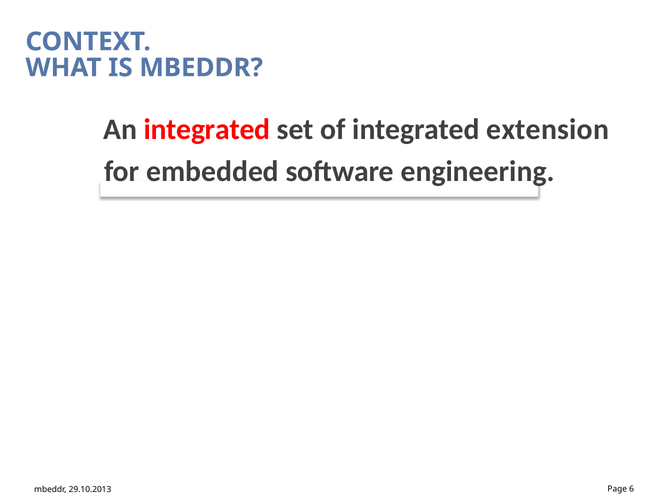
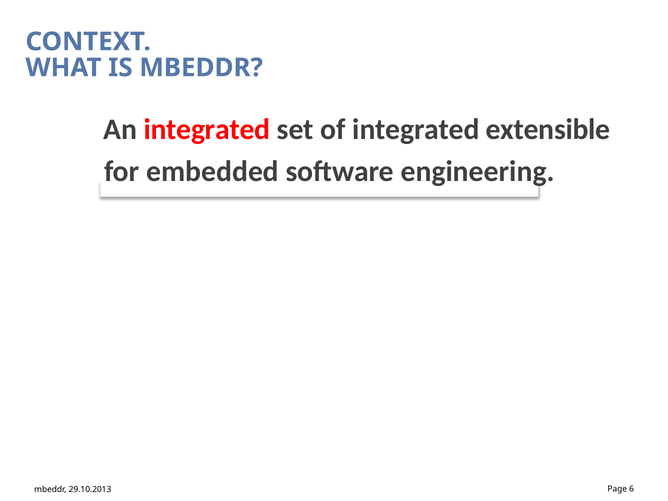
extension: extension -> extensible
